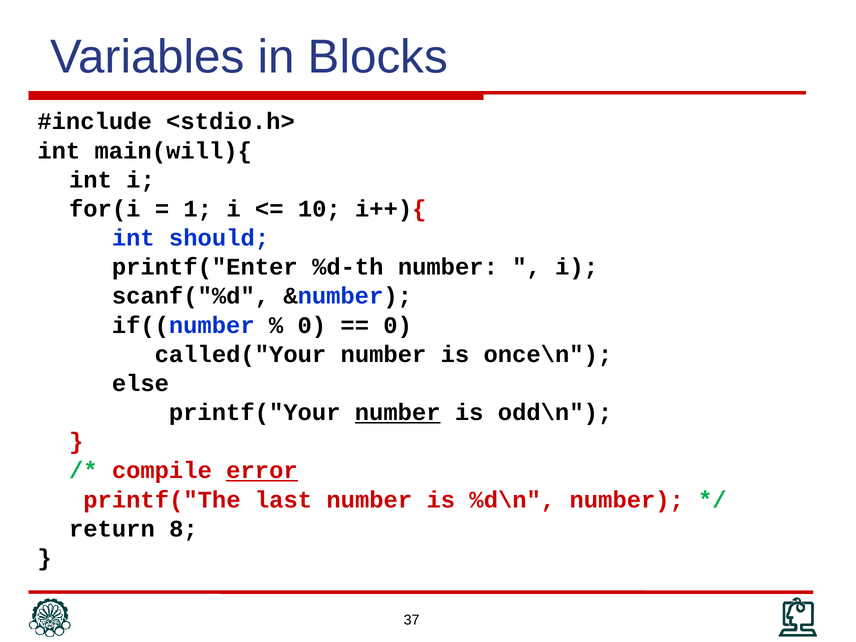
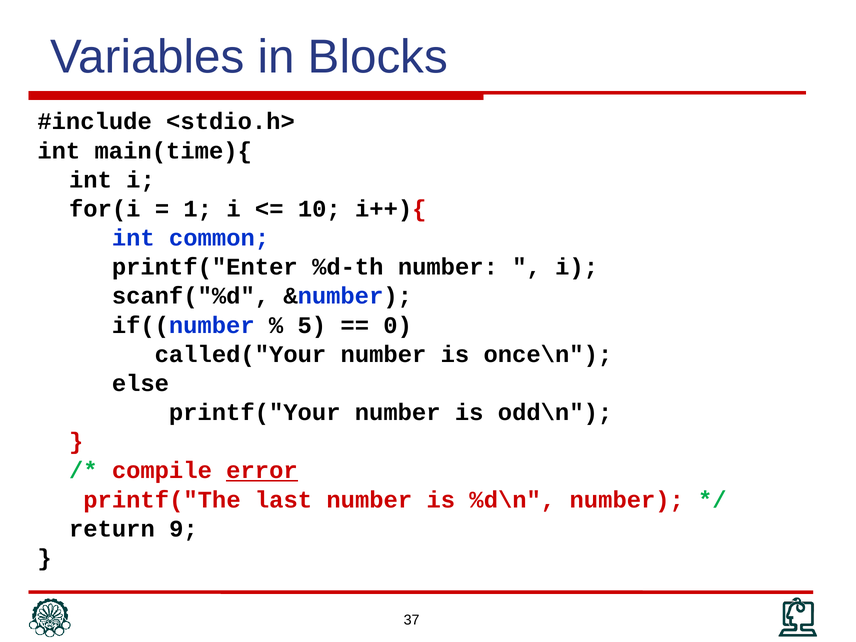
main(will){: main(will){ -> main(time){
should: should -> common
0 at (312, 325): 0 -> 5
number at (398, 412) underline: present -> none
8: 8 -> 9
